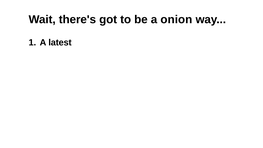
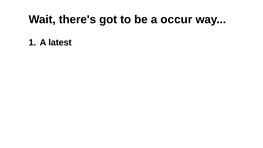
onion: onion -> occur
